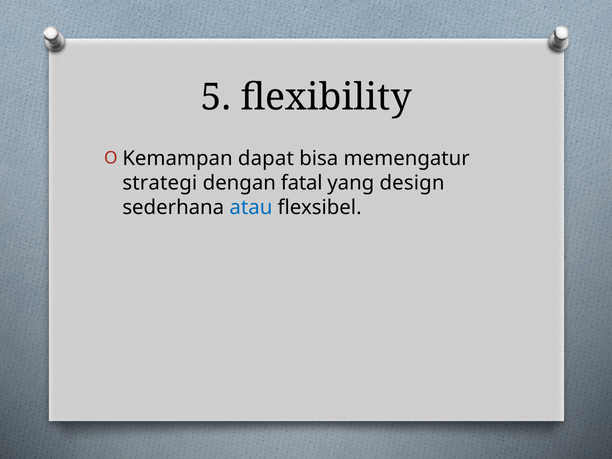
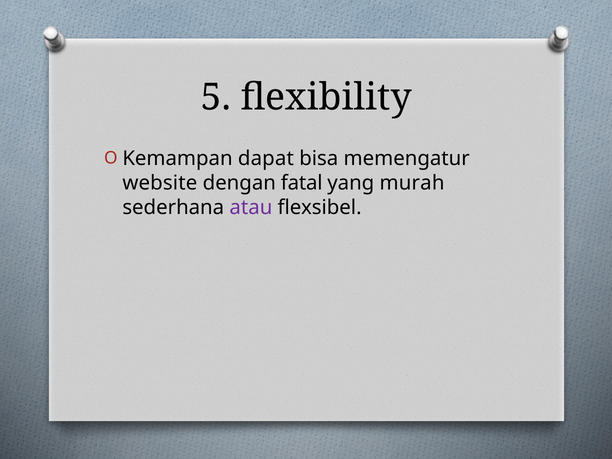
strategi: strategi -> website
design: design -> murah
atau colour: blue -> purple
